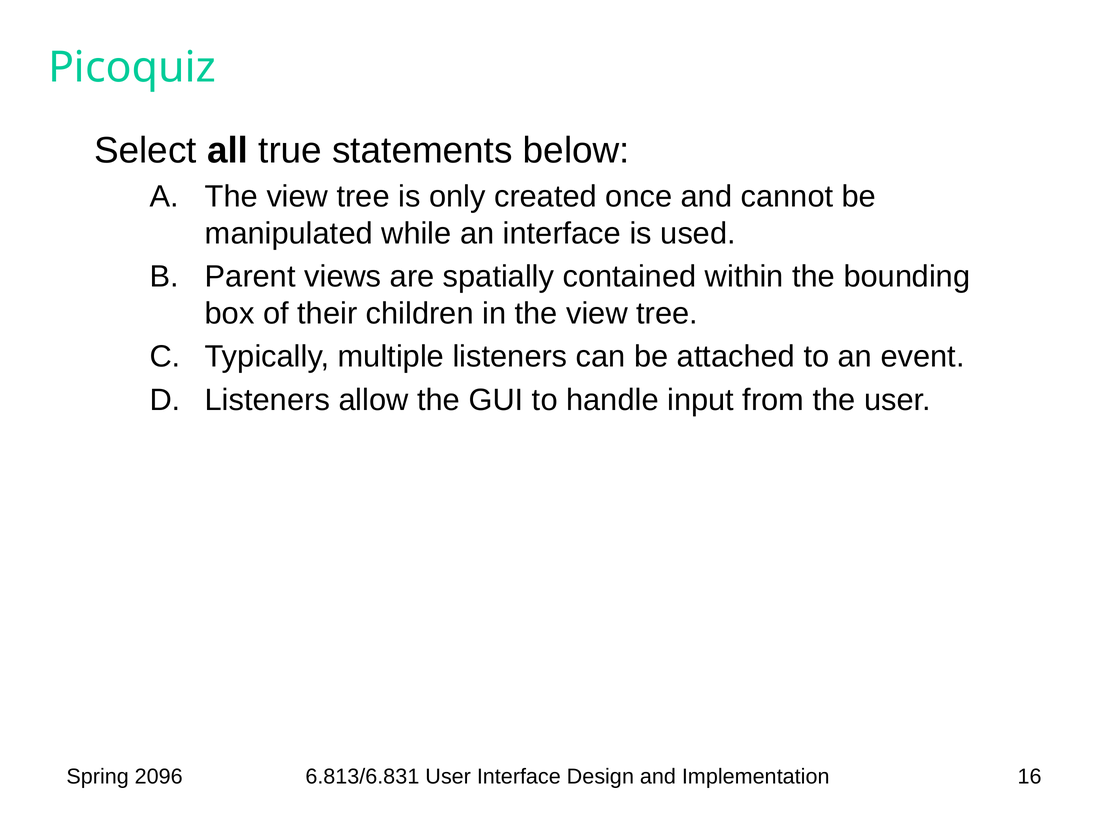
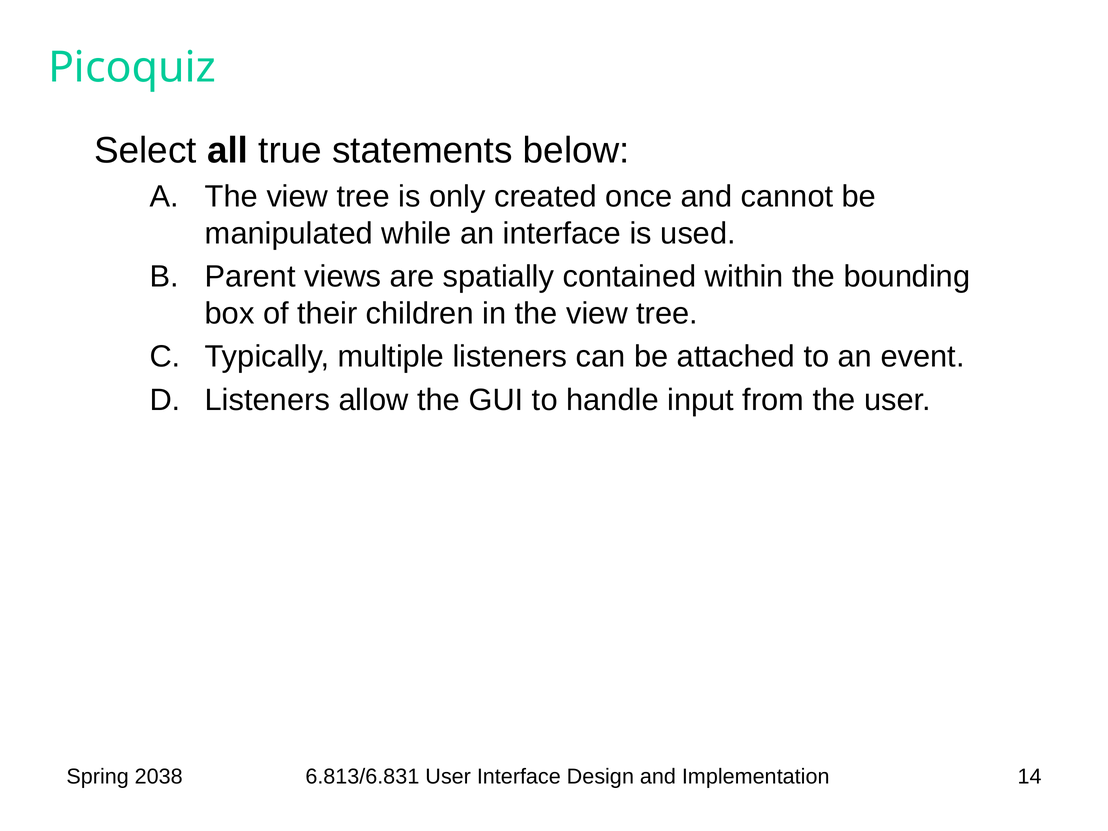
2096: 2096 -> 2038
16: 16 -> 14
